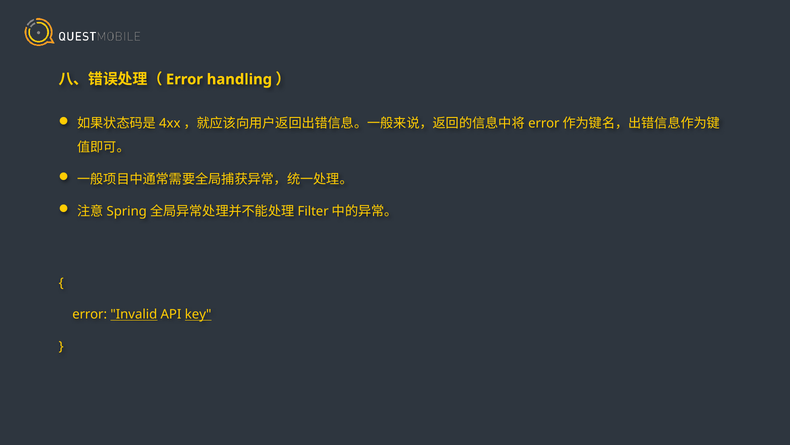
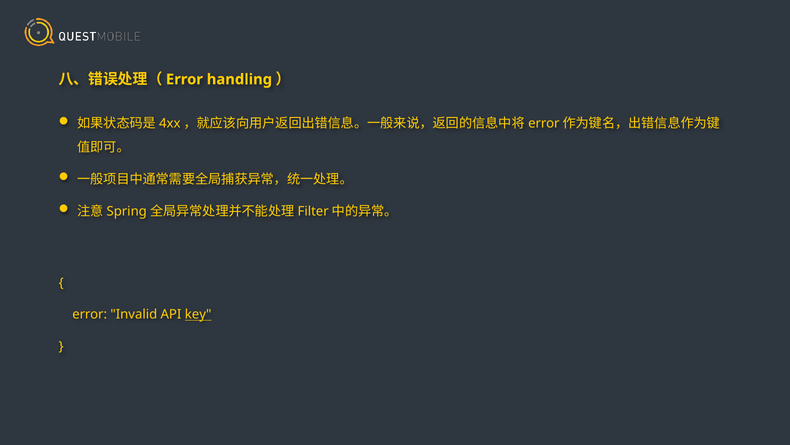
Invalid underline: present -> none
